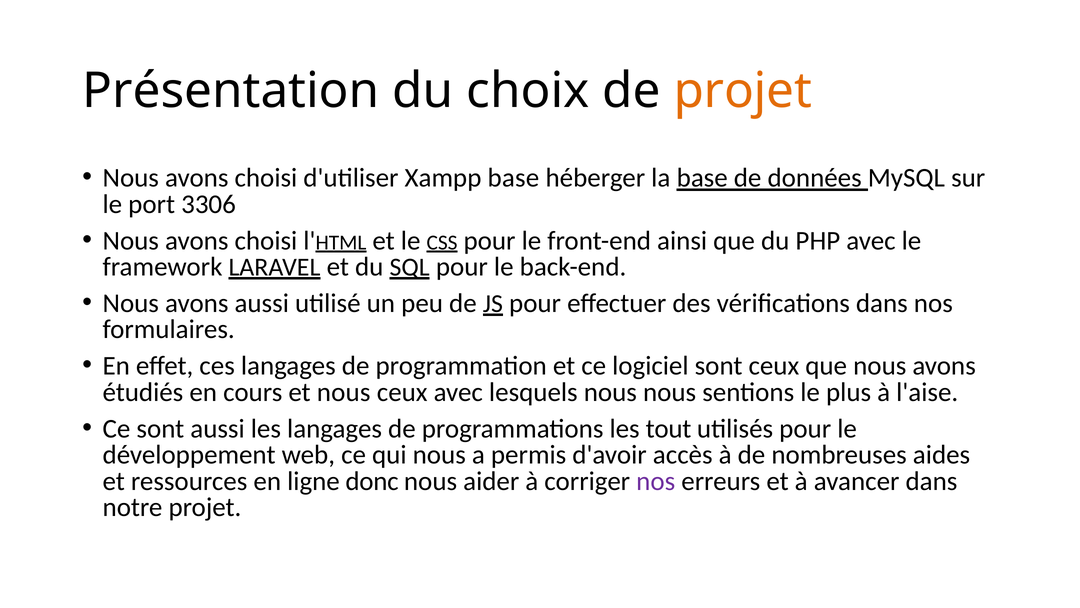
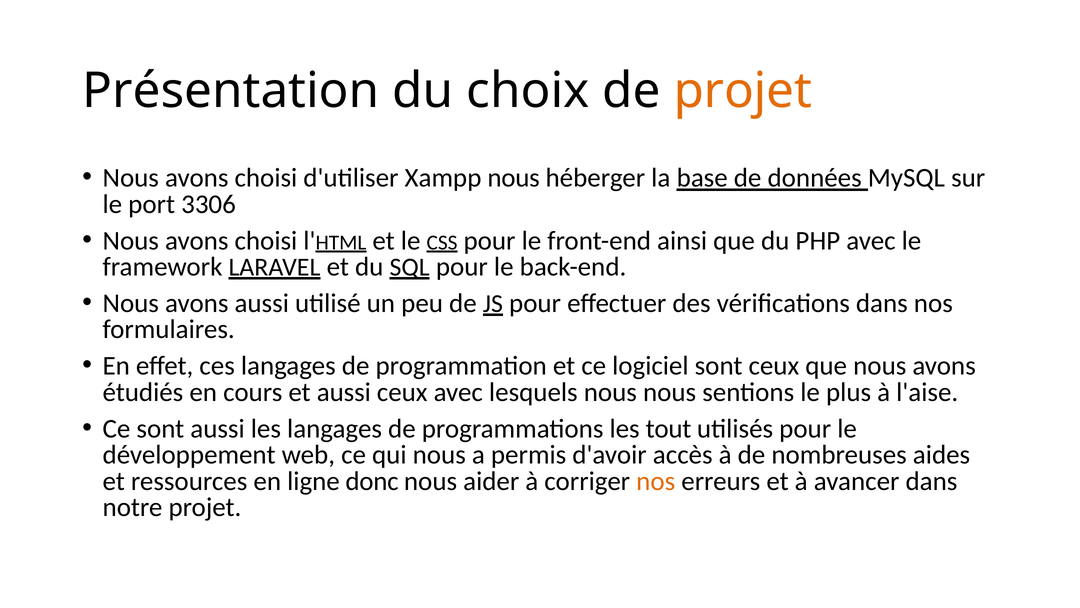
Xampp base: base -> nous
et nous: nous -> aussi
nos at (656, 481) colour: purple -> orange
